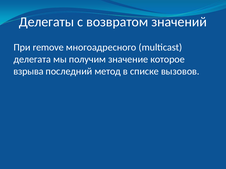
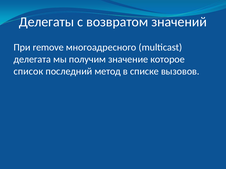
взрыва: взрыва -> список
